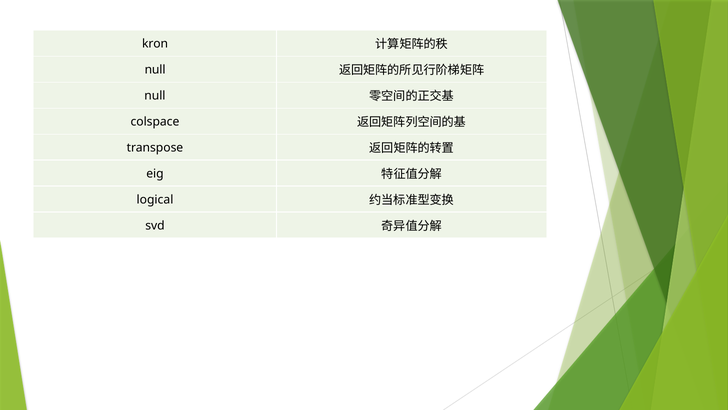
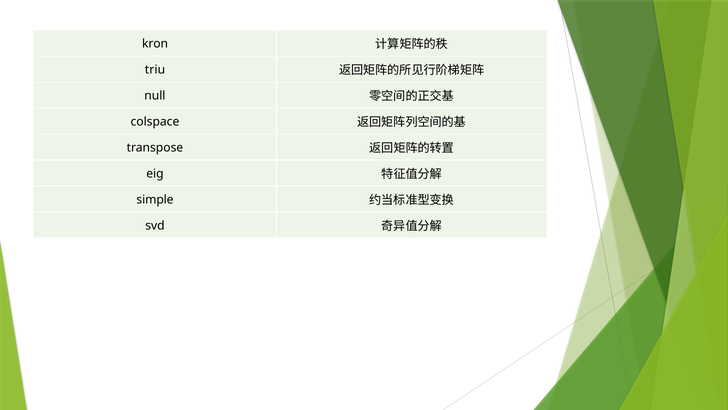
null at (155, 70): null -> triu
logical: logical -> simple
